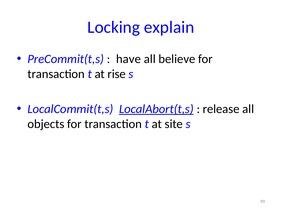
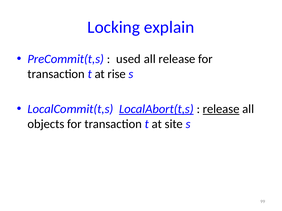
have: have -> used
all believe: believe -> release
release at (221, 109) underline: none -> present
